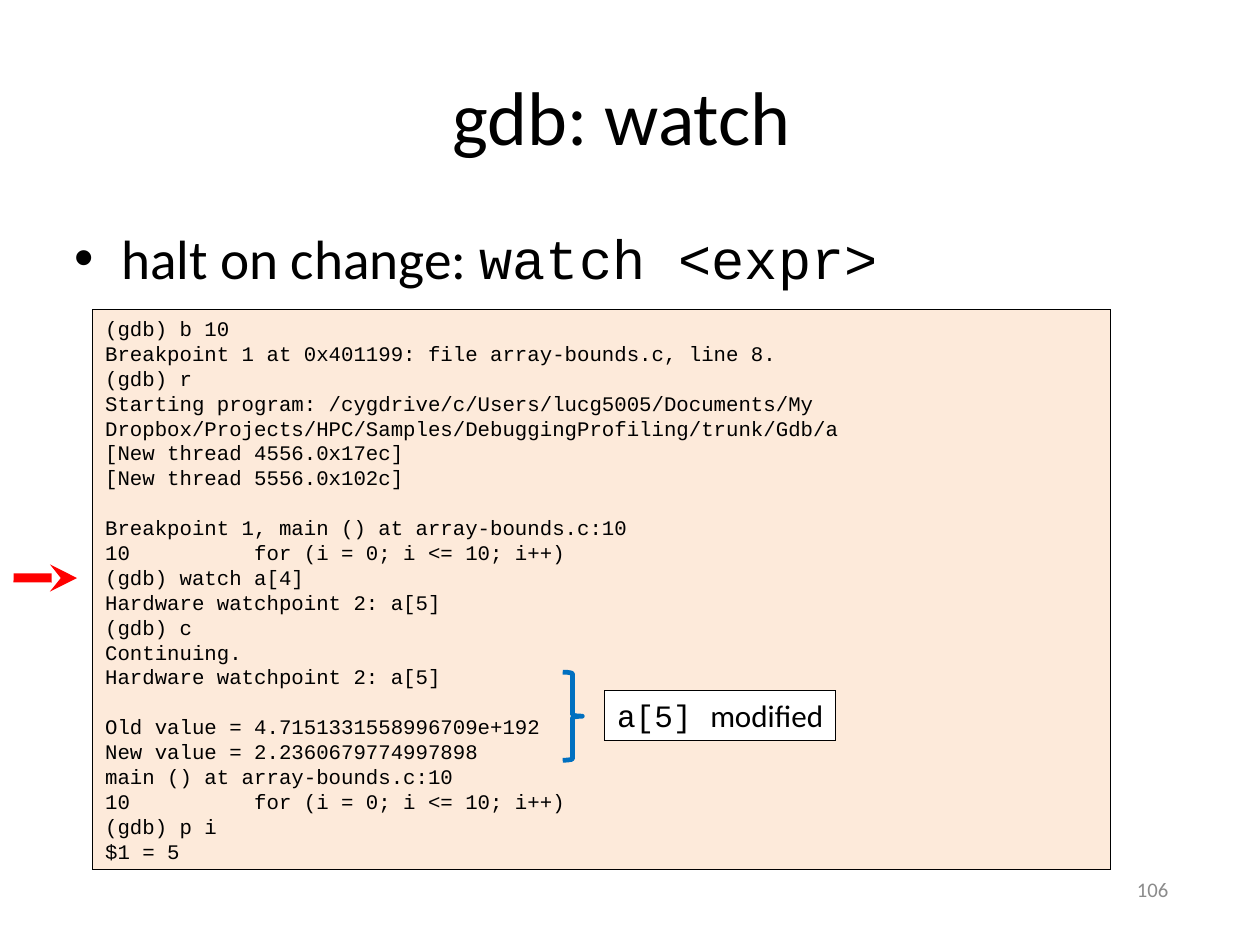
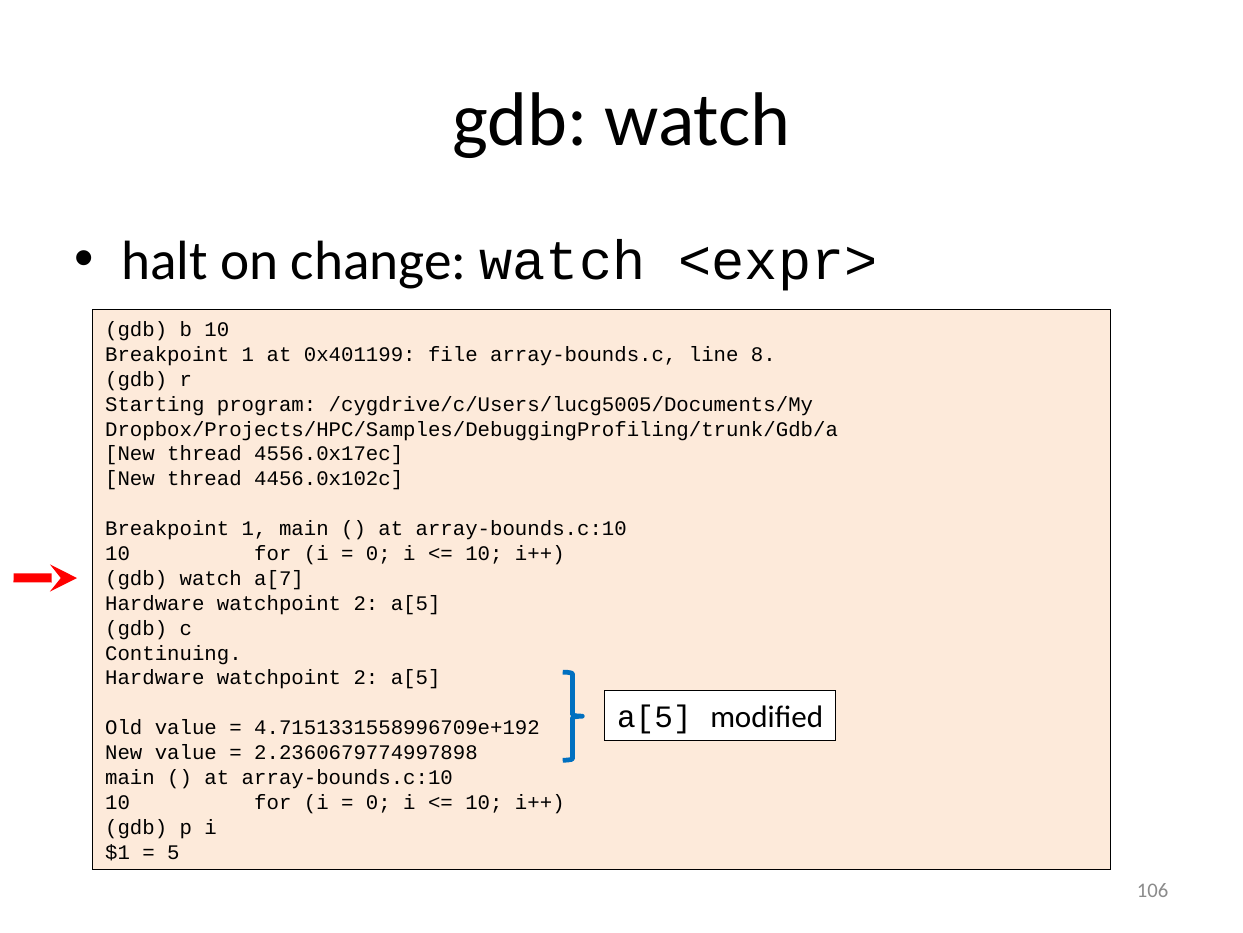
5556.0x102c: 5556.0x102c -> 4456.0x102c
a[4: a[4 -> a[7
